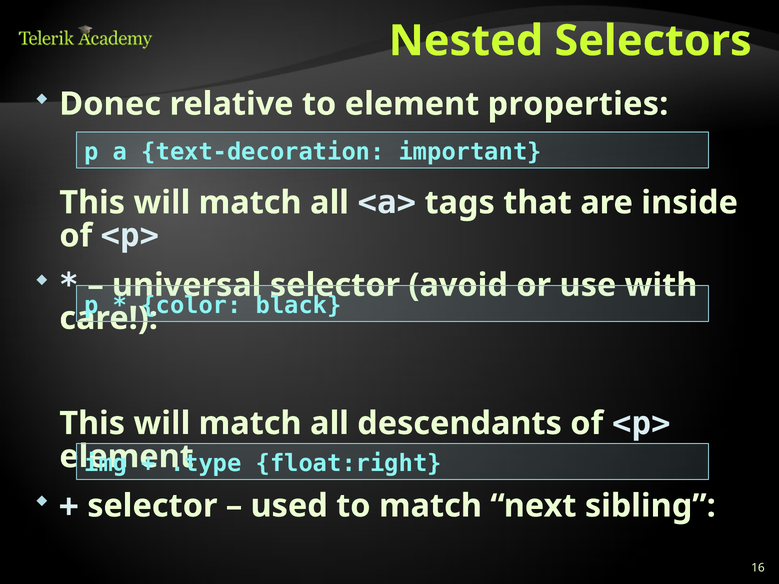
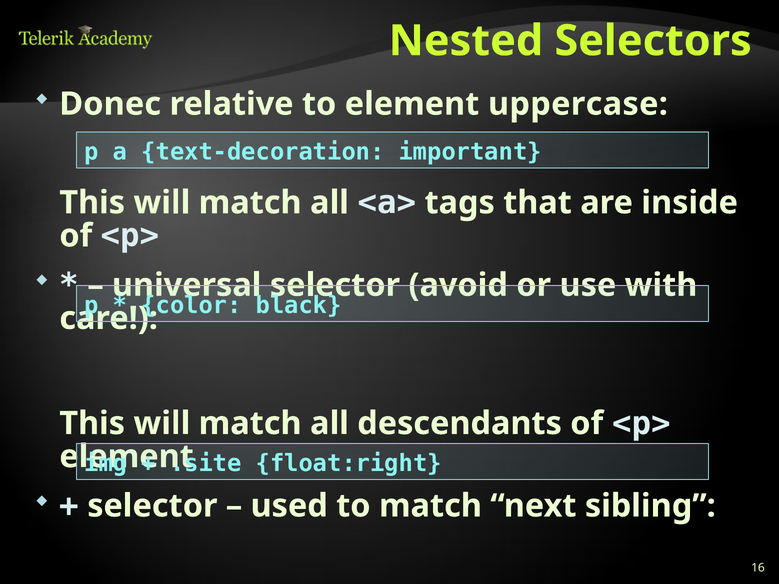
properties: properties -> uppercase
.type: .type -> .site
